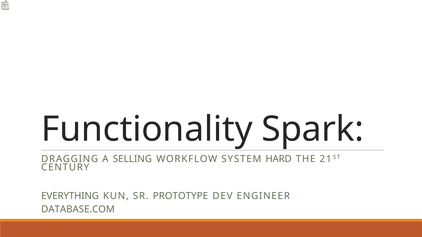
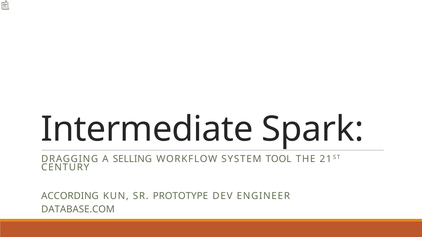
Functionality: Functionality -> Intermediate
HARD: HARD -> TOOL
EVERYTHING: EVERYTHING -> ACCORDING
